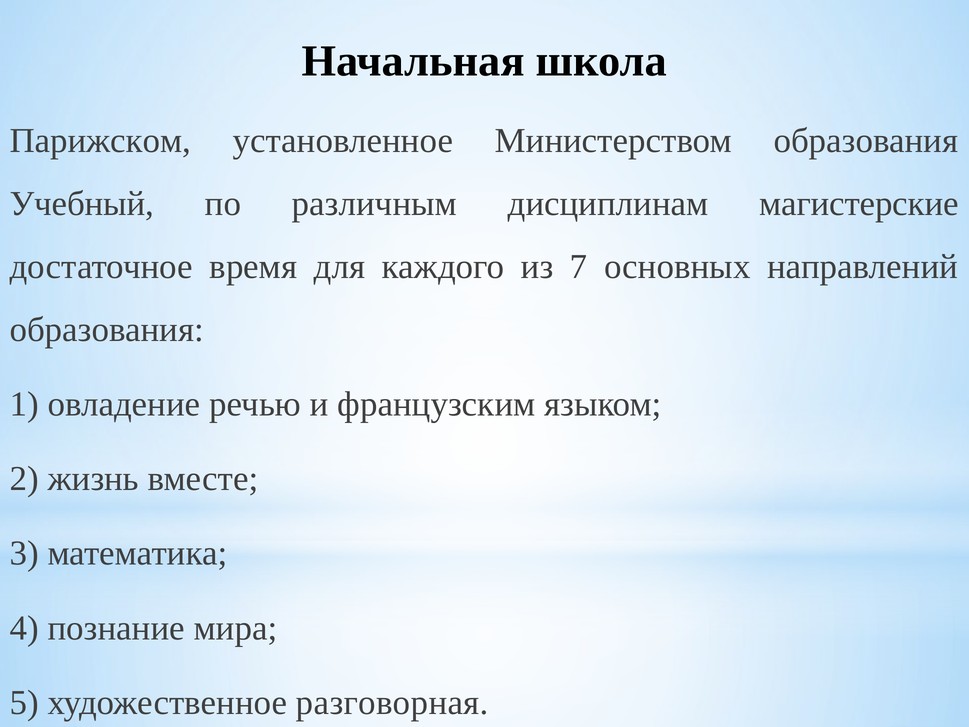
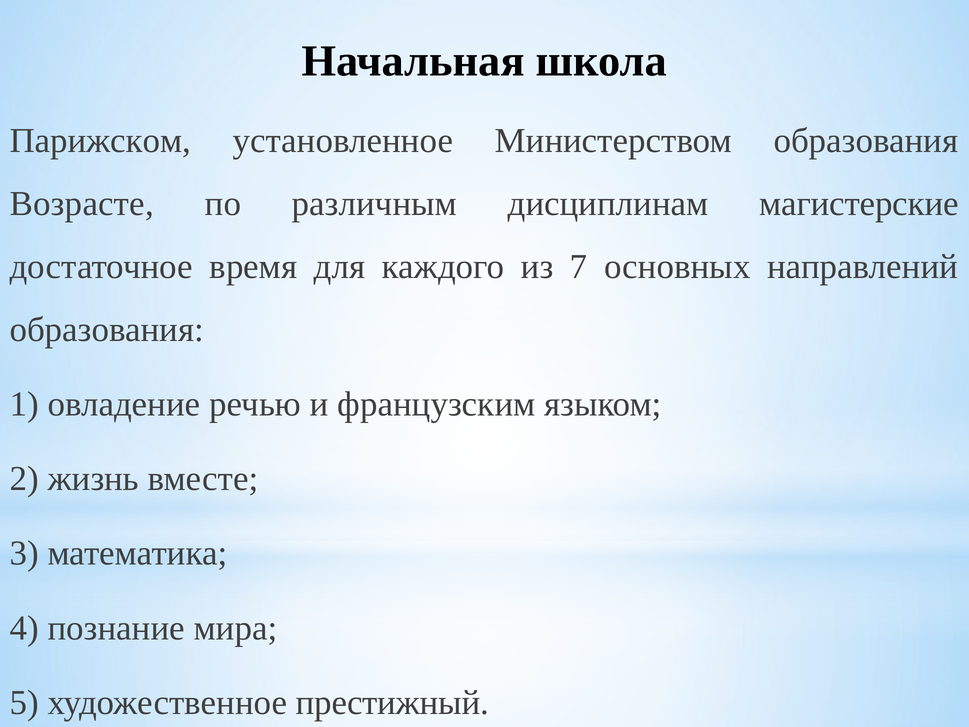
Учебный: Учебный -> Возрасте
разговорная: разговорная -> престижный
